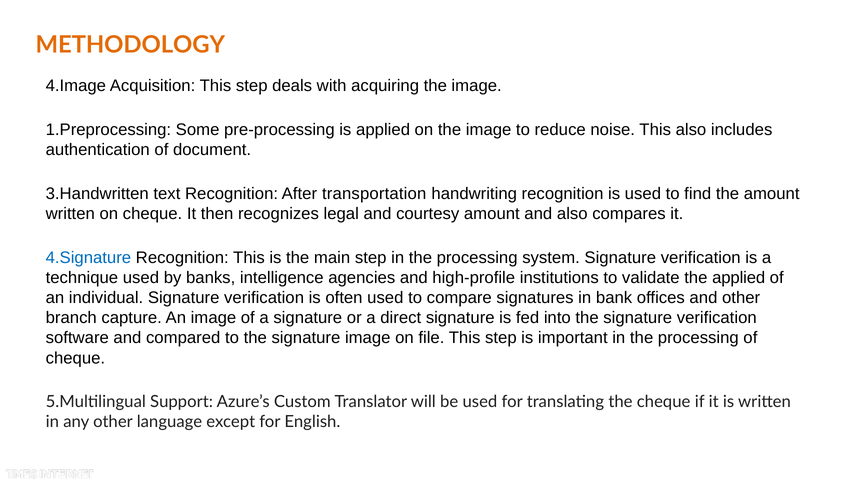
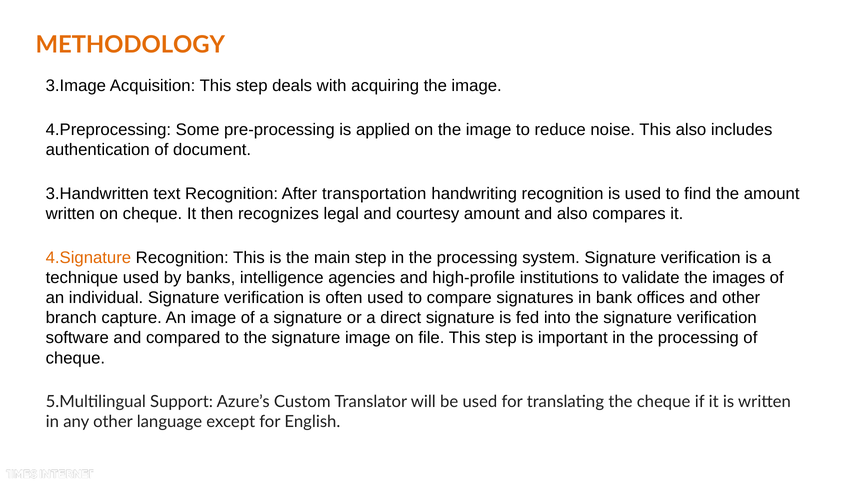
4.Image: 4.Image -> 3.Image
1.Preprocessing: 1.Preprocessing -> 4.Preprocessing
4.Signature colour: blue -> orange
the applied: applied -> images
